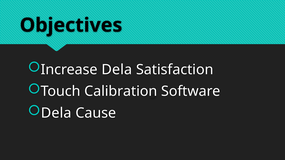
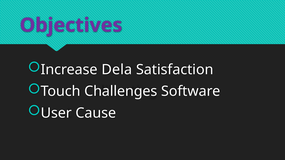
Objectives colour: black -> purple
Calibration: Calibration -> Challenges
Dela at (56, 113): Dela -> User
